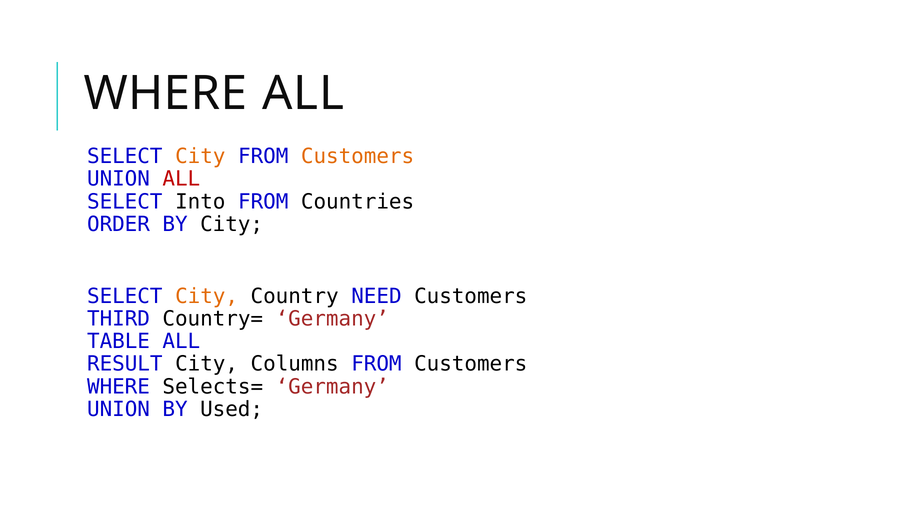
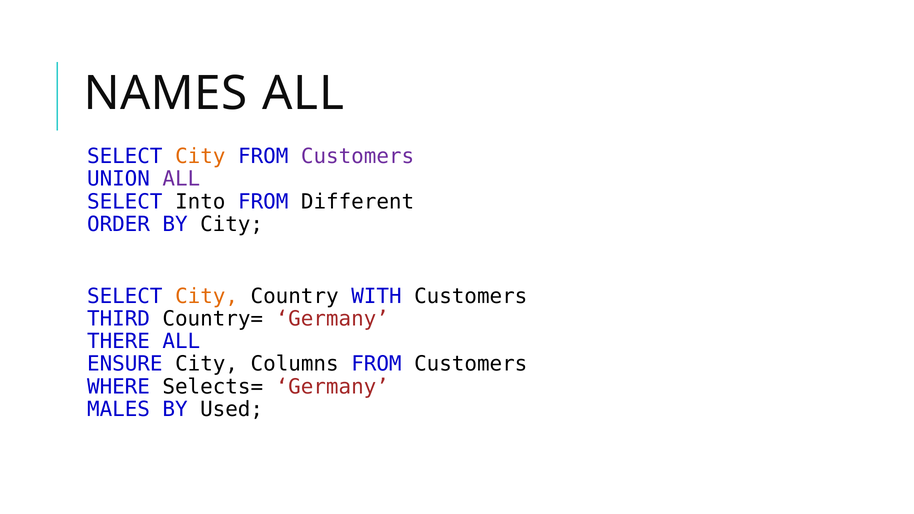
WHERE at (165, 94): WHERE -> NAMES
Customers at (358, 157) colour: orange -> purple
ALL at (181, 179) colour: red -> purple
Countries: Countries -> Different
NEED: NEED -> WITH
TABLE: TABLE -> THERE
RESULT: RESULT -> ENSURE
UNION at (119, 409): UNION -> MALES
